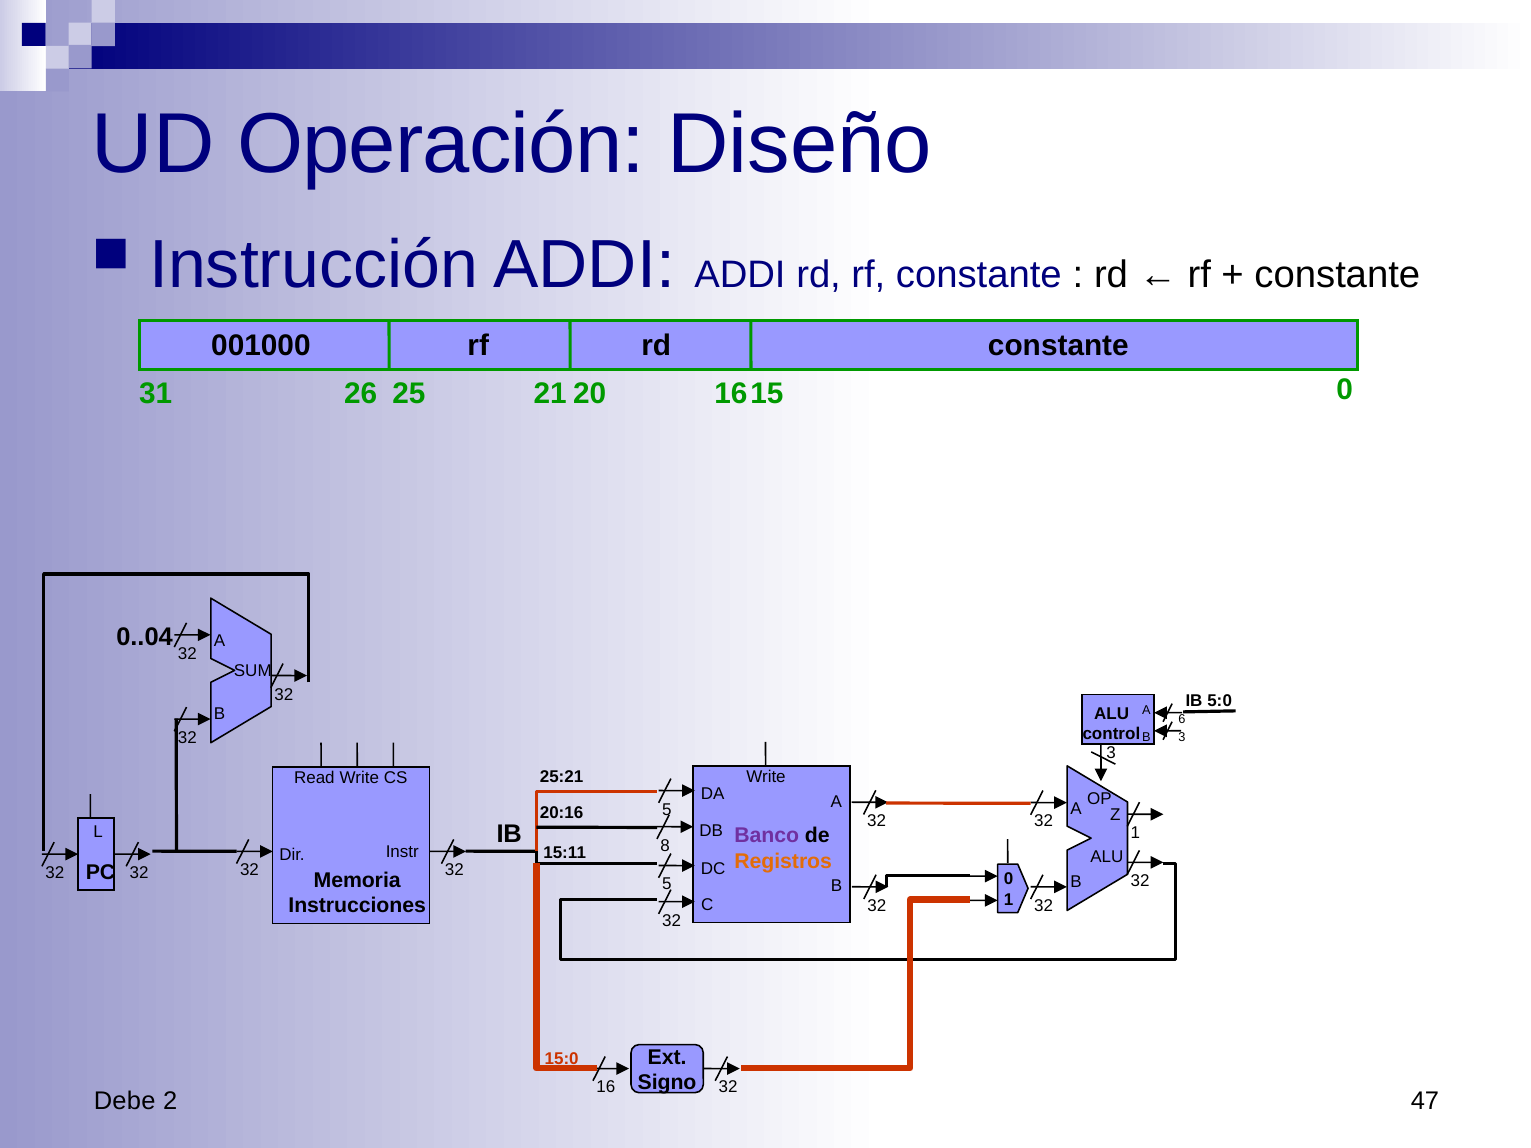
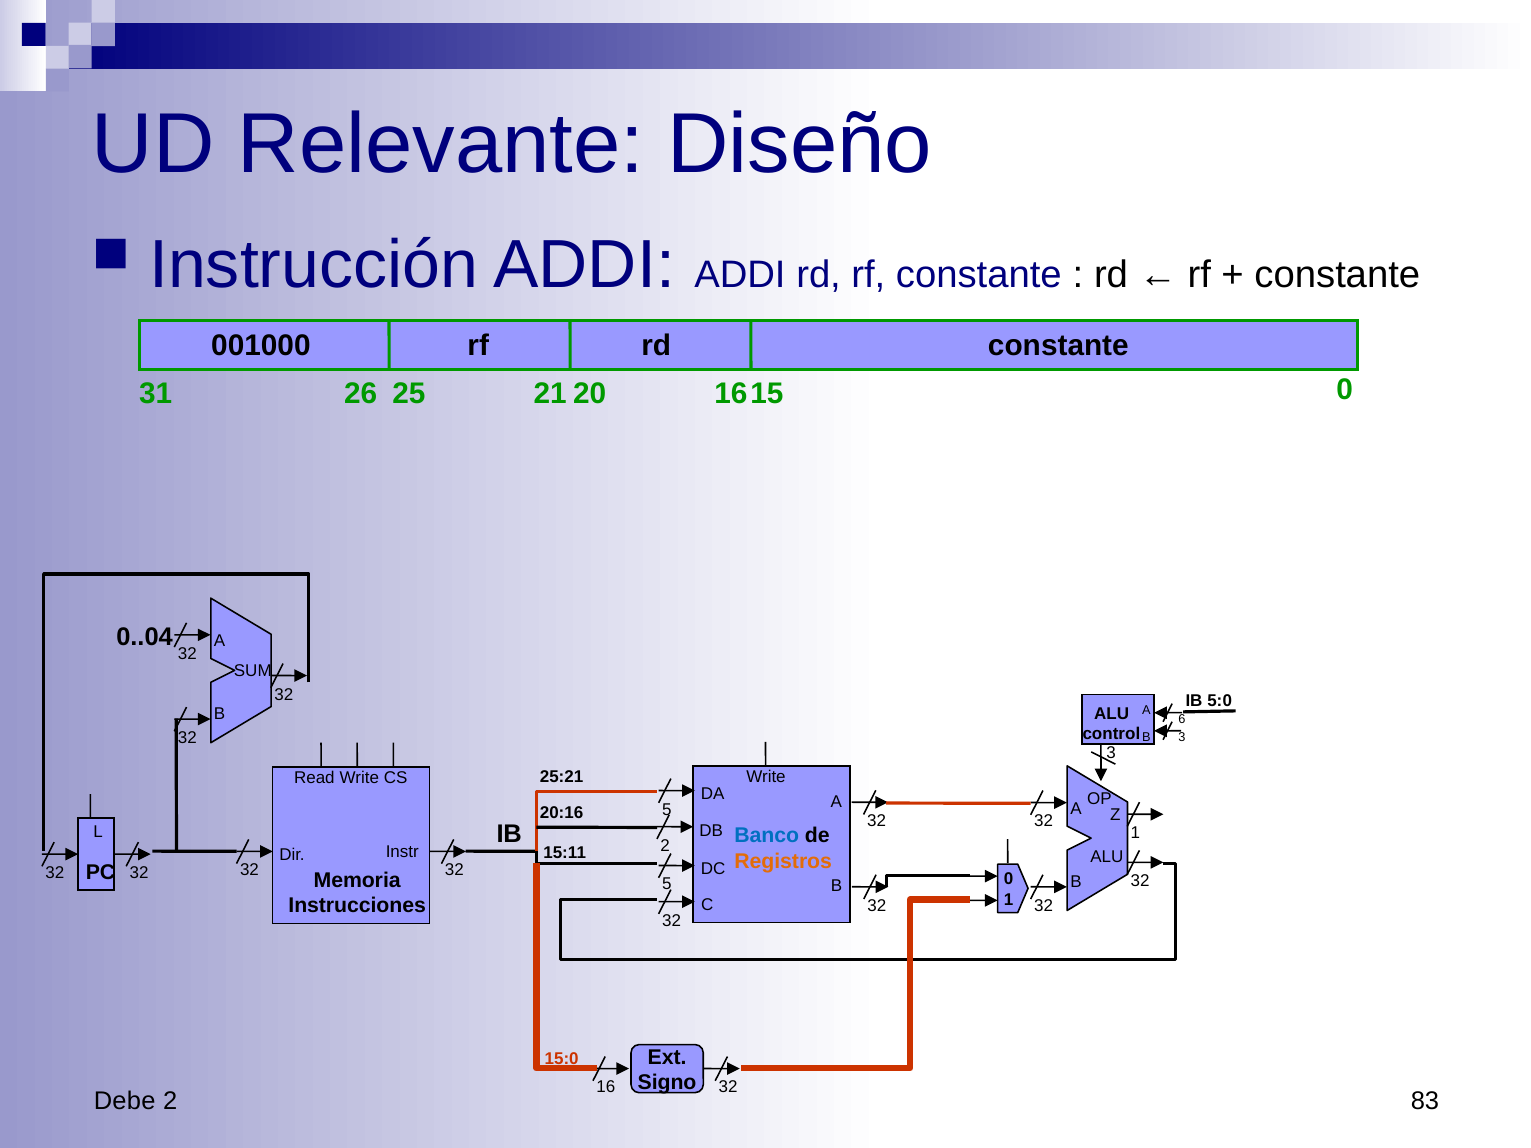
Operación: Operación -> Relevante
IB 8: 8 -> 2
Banco colour: purple -> blue
47: 47 -> 83
